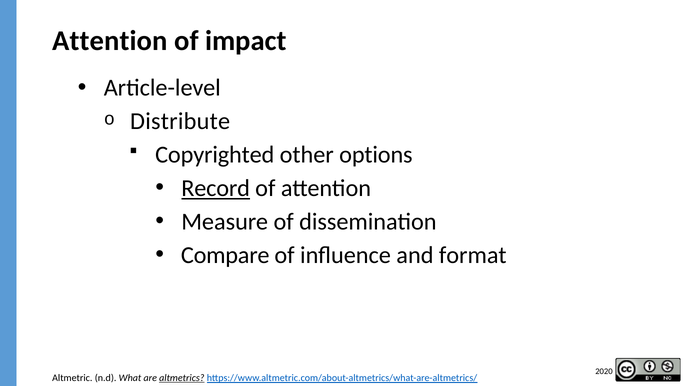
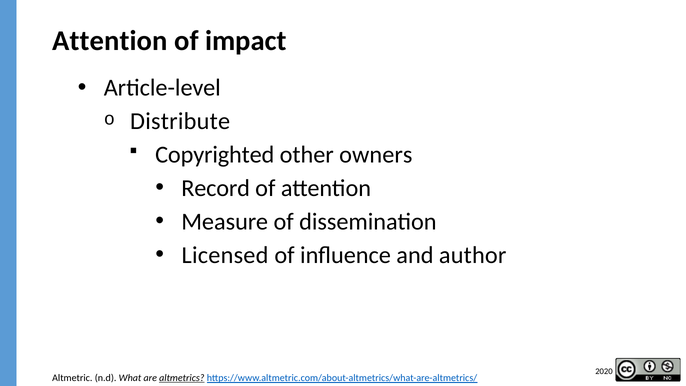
options: options -> owners
Record underline: present -> none
Compare: Compare -> Licensed
format: format -> author
